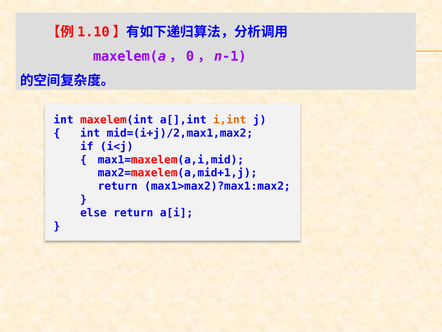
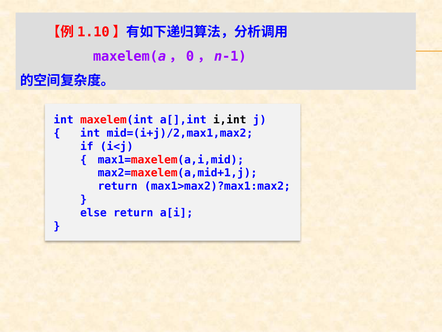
i,int colour: orange -> black
